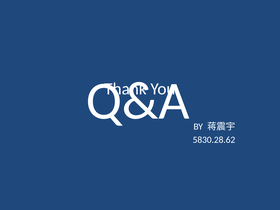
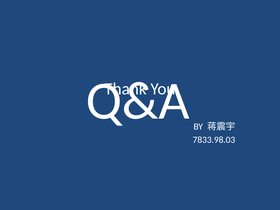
5830.28.62: 5830.28.62 -> 7833.98.03
